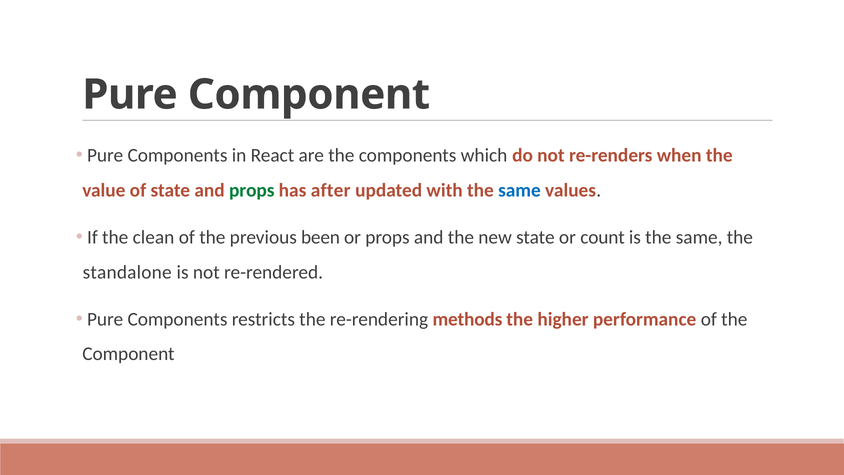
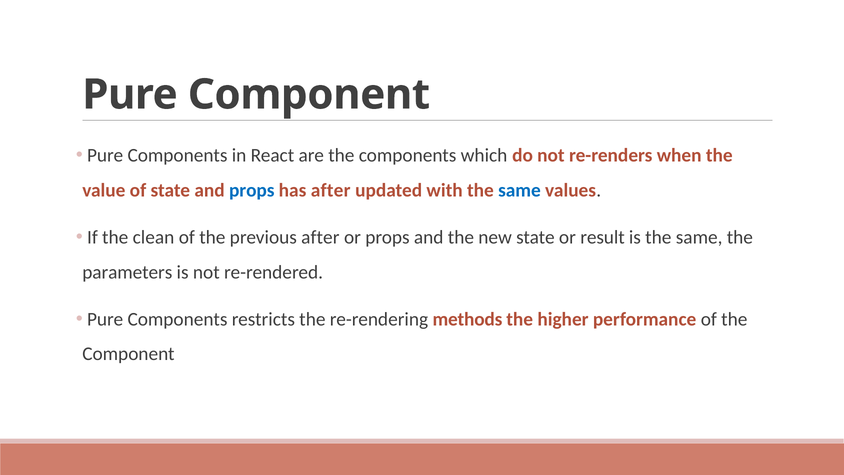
props at (252, 190) colour: green -> blue
previous been: been -> after
count: count -> result
standalone: standalone -> parameters
